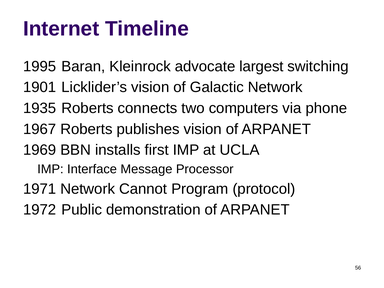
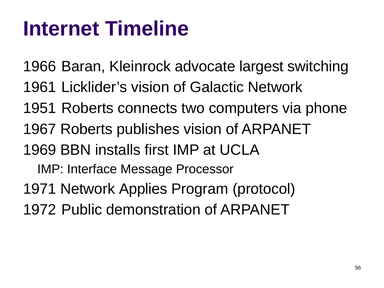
1995: 1995 -> 1966
1901: 1901 -> 1961
1935: 1935 -> 1951
Cannot: Cannot -> Applies
